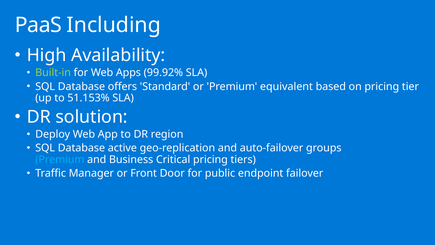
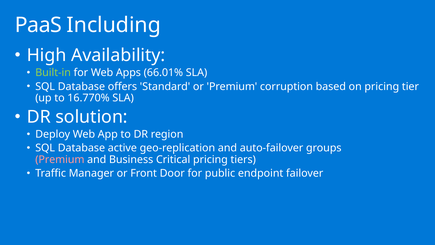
99.92%: 99.92% -> 66.01%
equivalent: equivalent -> corruption
51.153%: 51.153% -> 16.770%
Premium at (60, 159) colour: light blue -> pink
